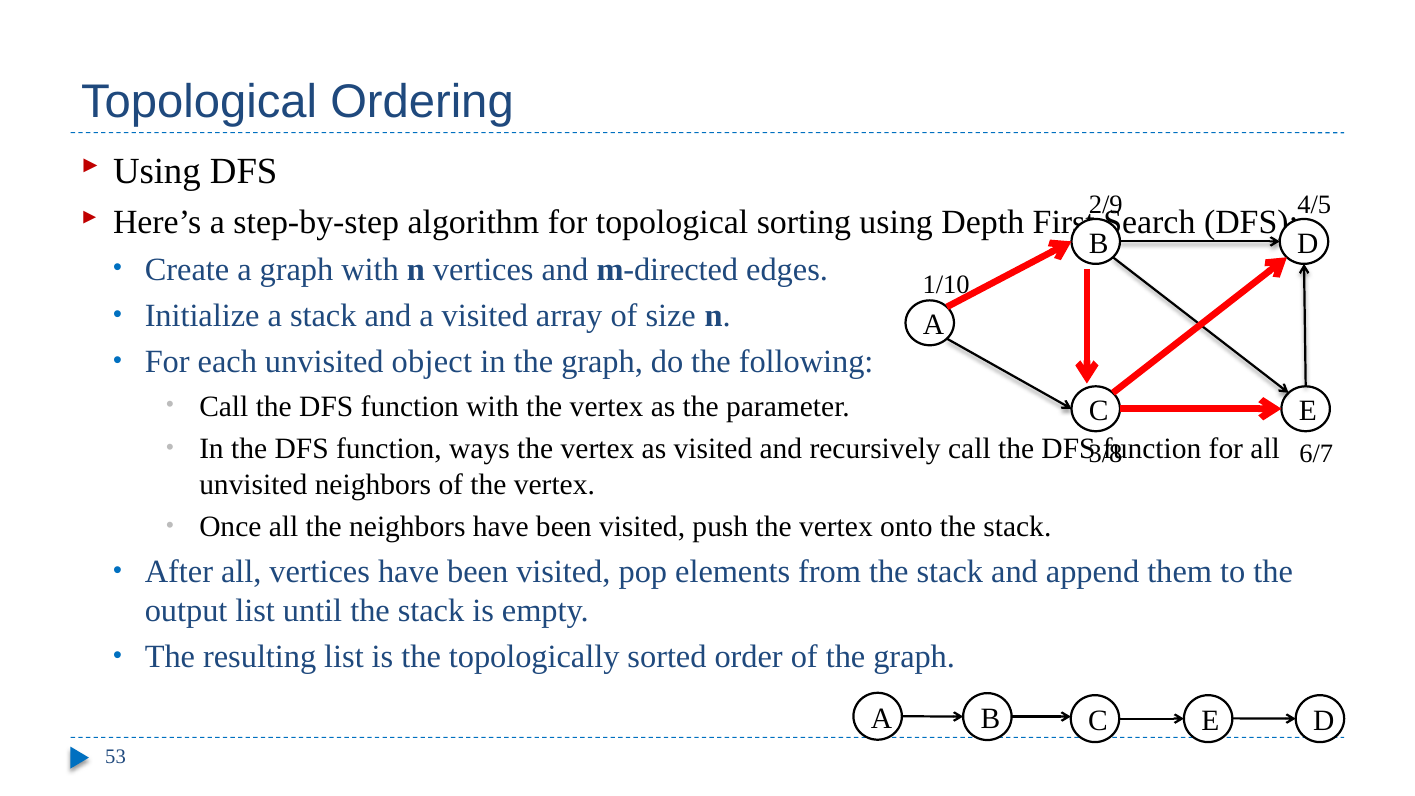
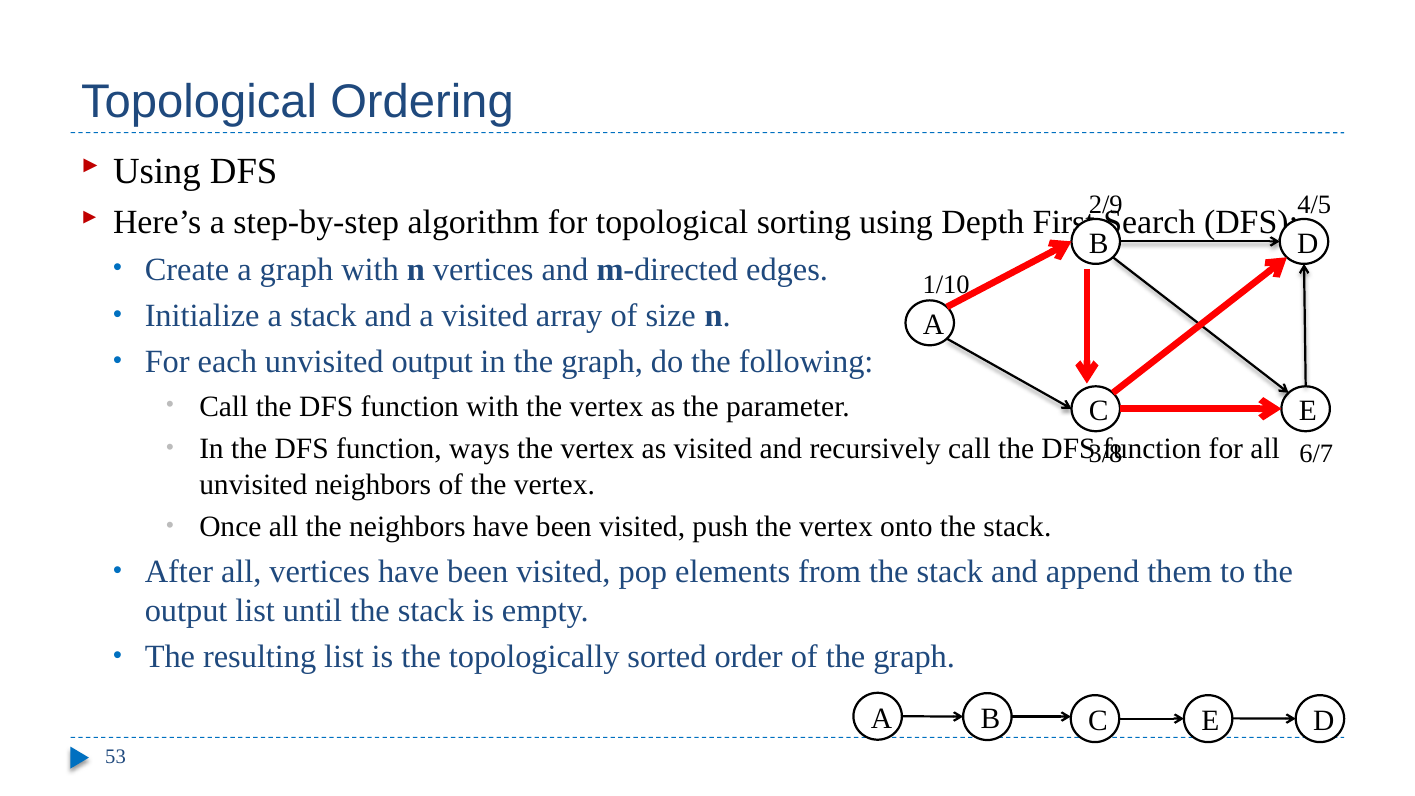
unvisited object: object -> output
